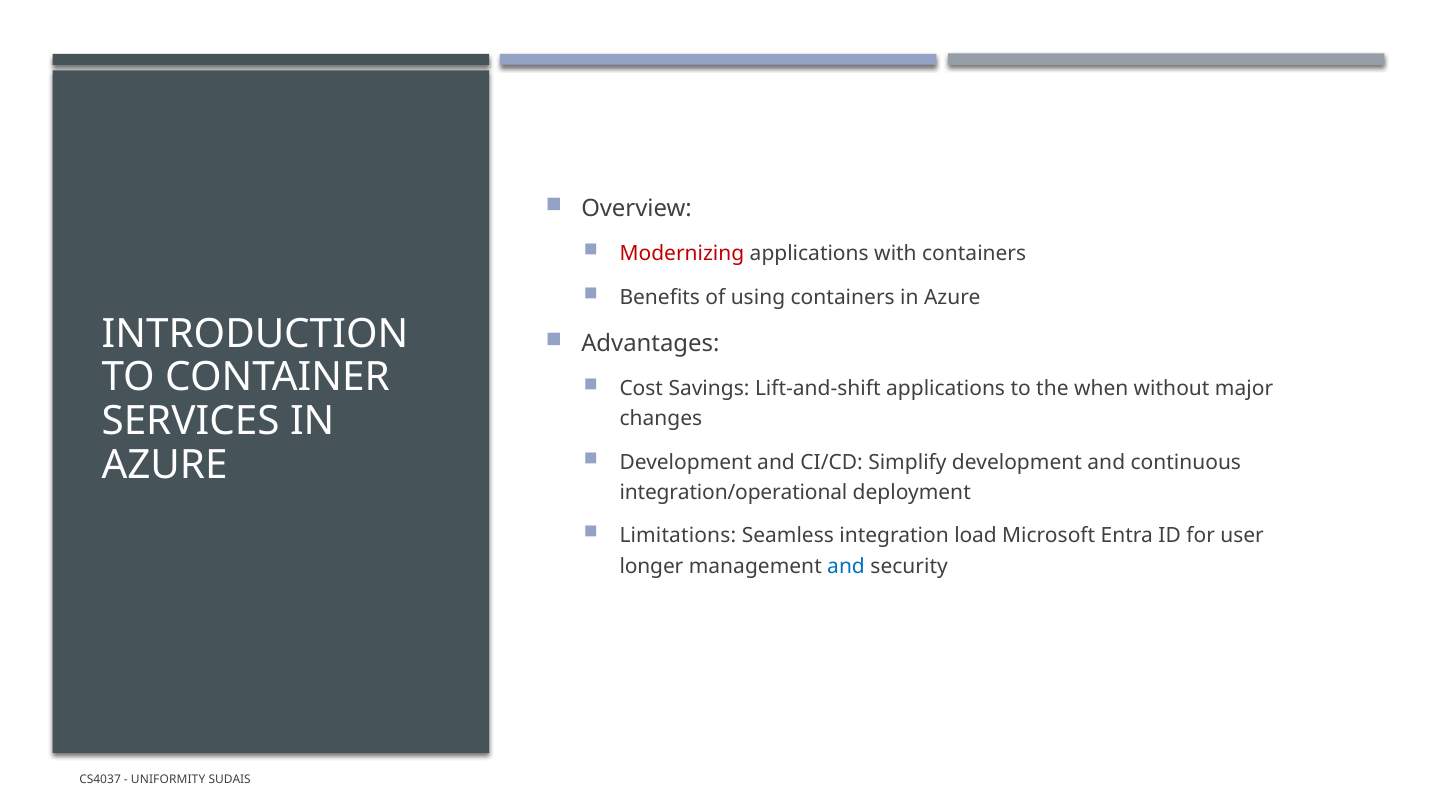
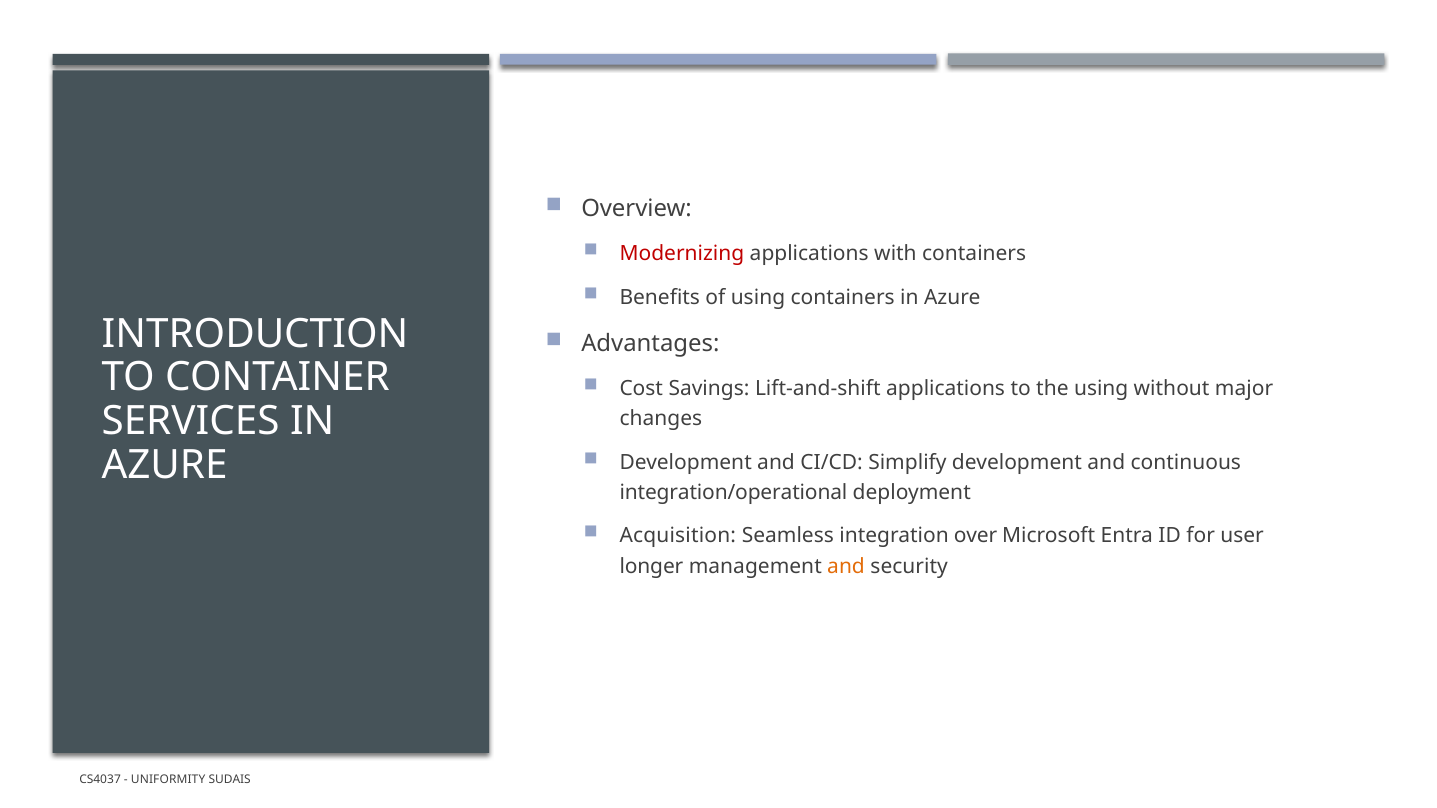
the when: when -> using
Limitations: Limitations -> Acquisition
load: load -> over
and at (846, 566) colour: blue -> orange
